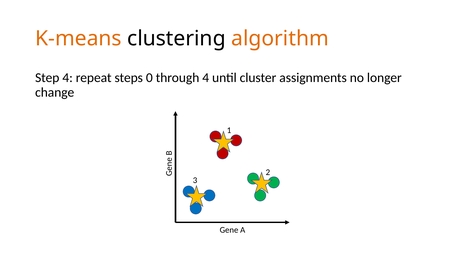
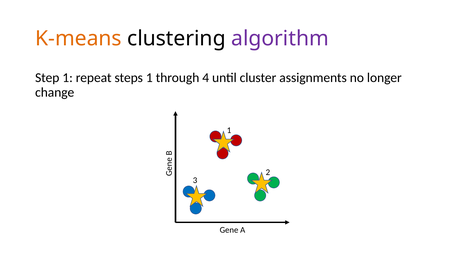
algorithm colour: orange -> purple
Step 4: 4 -> 1
steps 0: 0 -> 1
